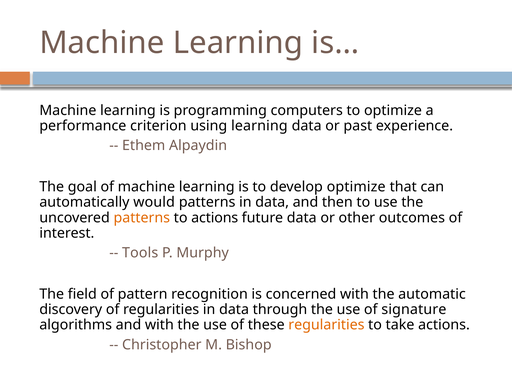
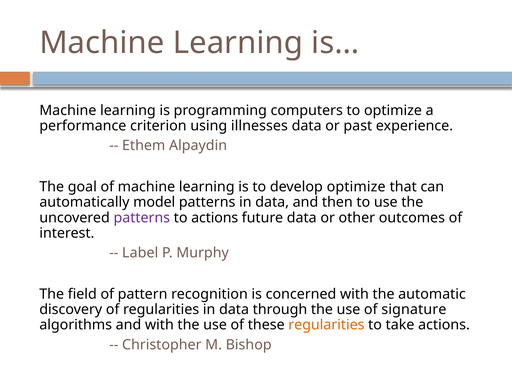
using learning: learning -> illnesses
would: would -> model
patterns at (142, 218) colour: orange -> purple
Tools: Tools -> Label
